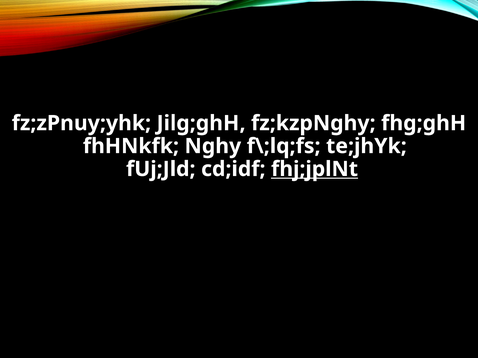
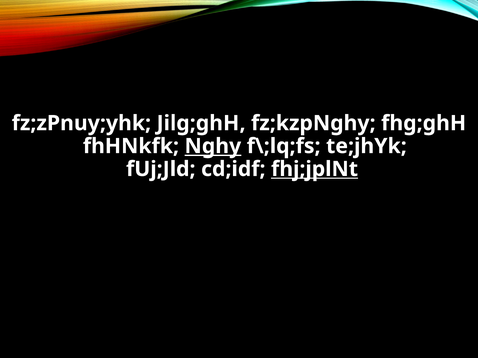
Nghy underline: none -> present
